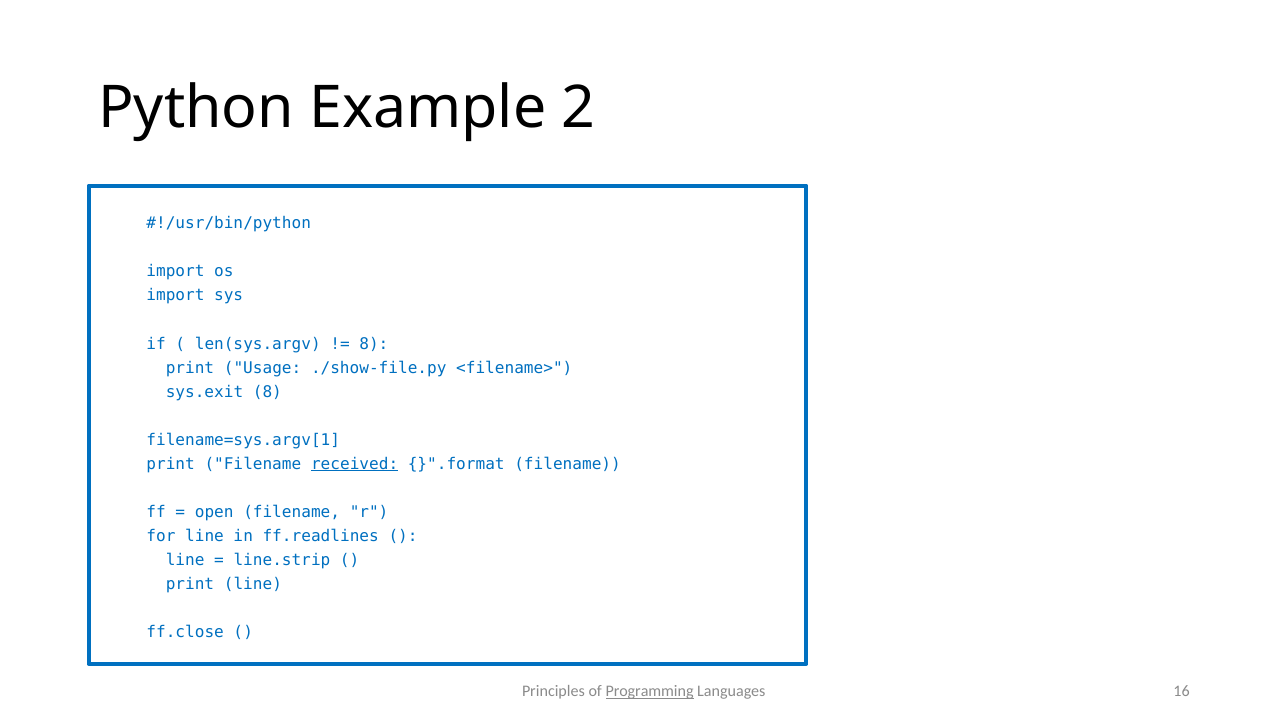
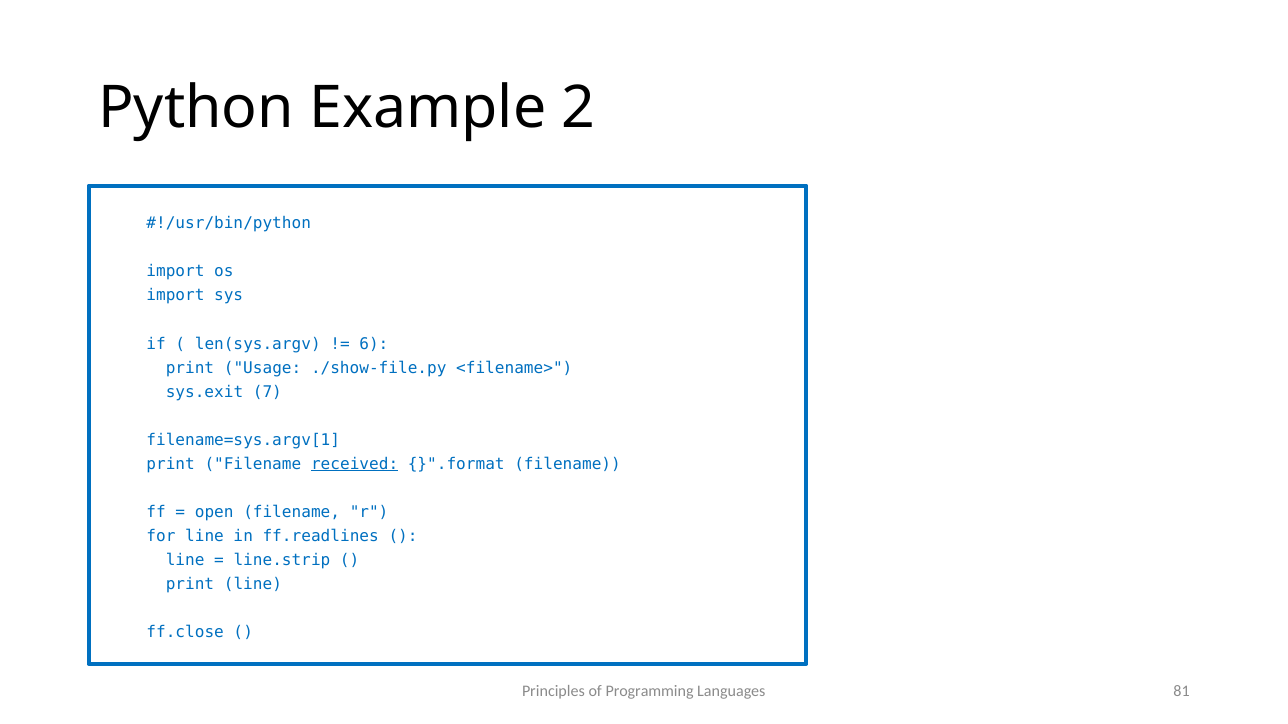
8 at (374, 344): 8 -> 6
sys.exit 8: 8 -> 7
Programming underline: present -> none
16: 16 -> 81
